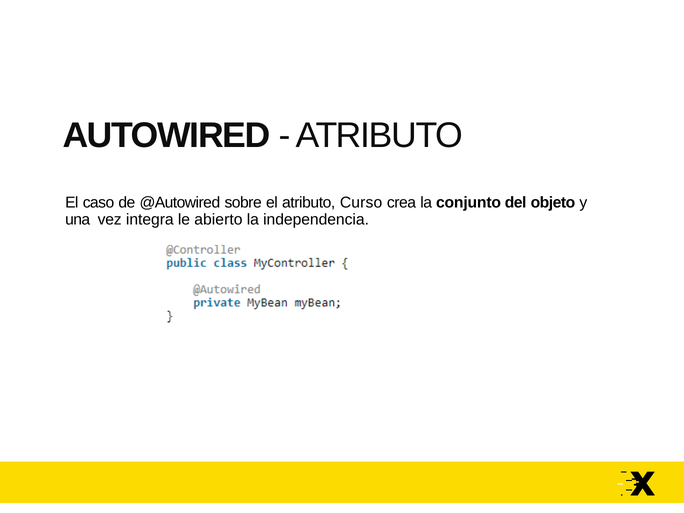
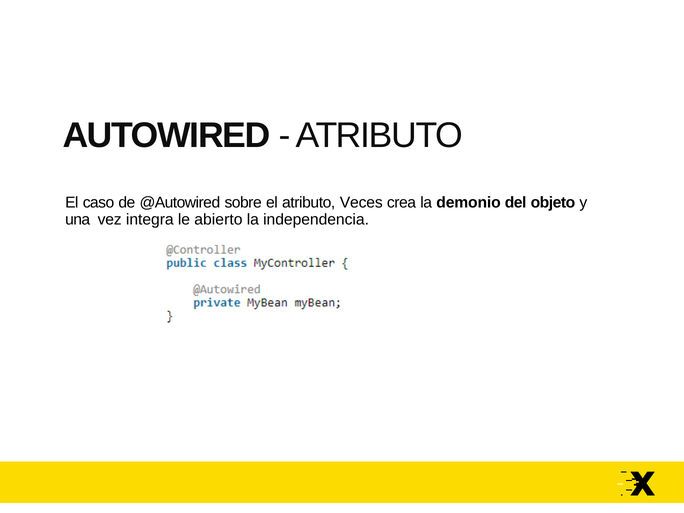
Curso: Curso -> Veces
conjunto: conjunto -> demonio
